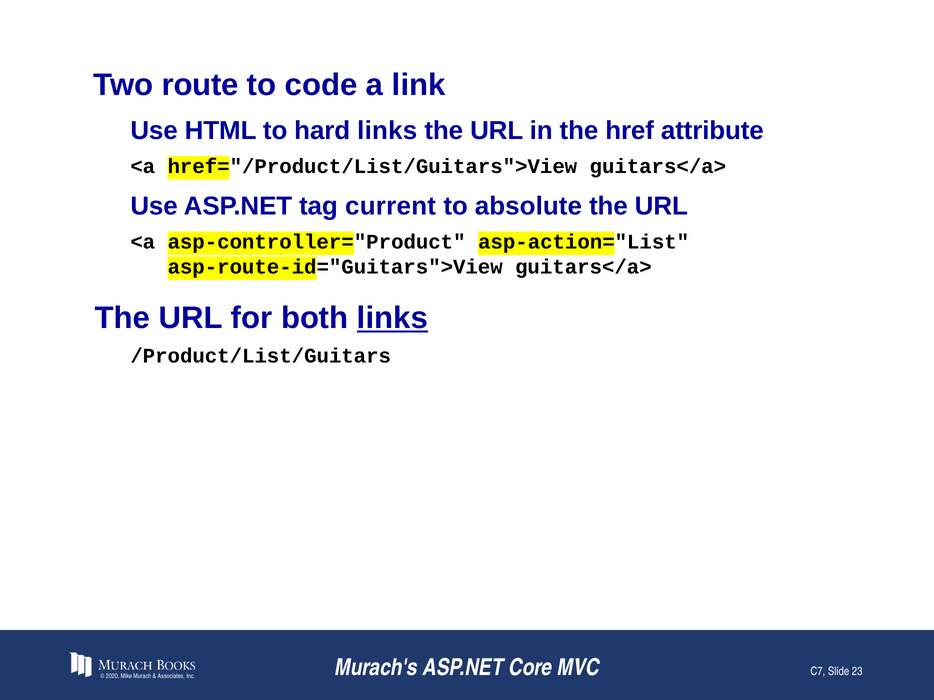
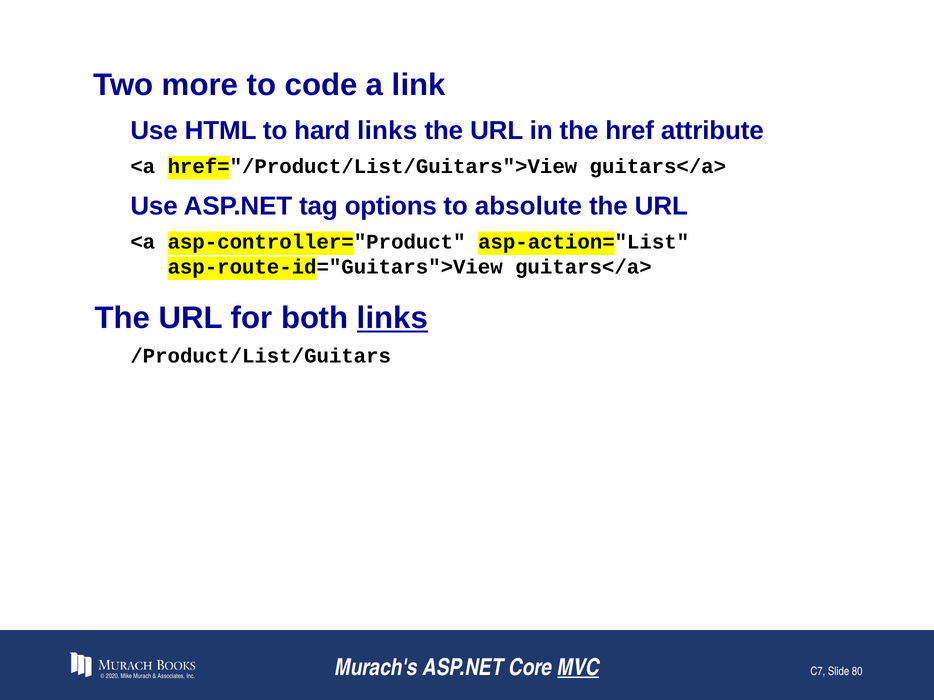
route: route -> more
current: current -> options
MVC underline: none -> present
23: 23 -> 80
